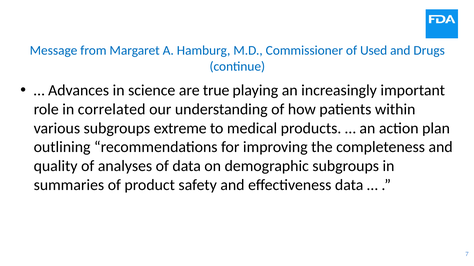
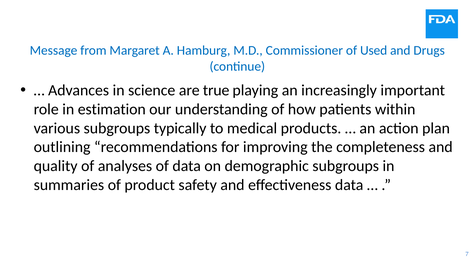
correlated: correlated -> estimation
extreme: extreme -> typically
